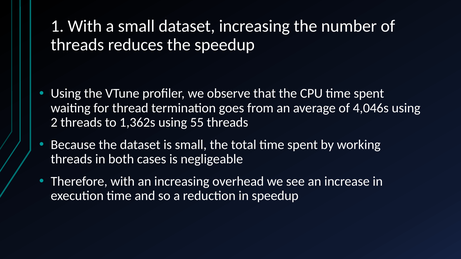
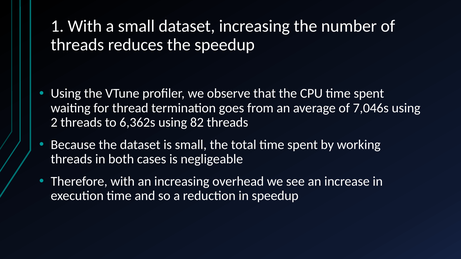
4,046s: 4,046s -> 7,046s
1,362s: 1,362s -> 6,362s
55: 55 -> 82
